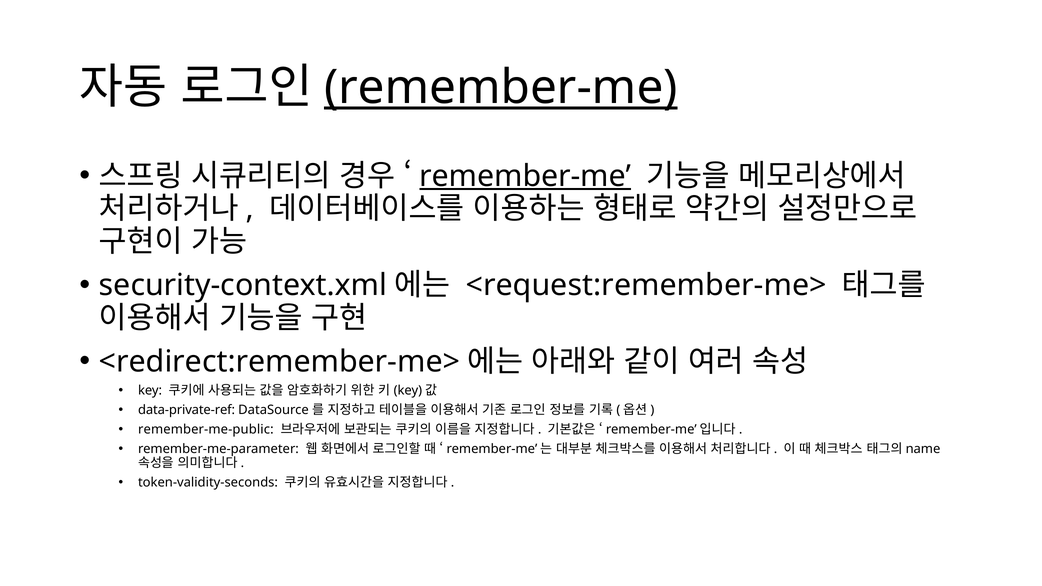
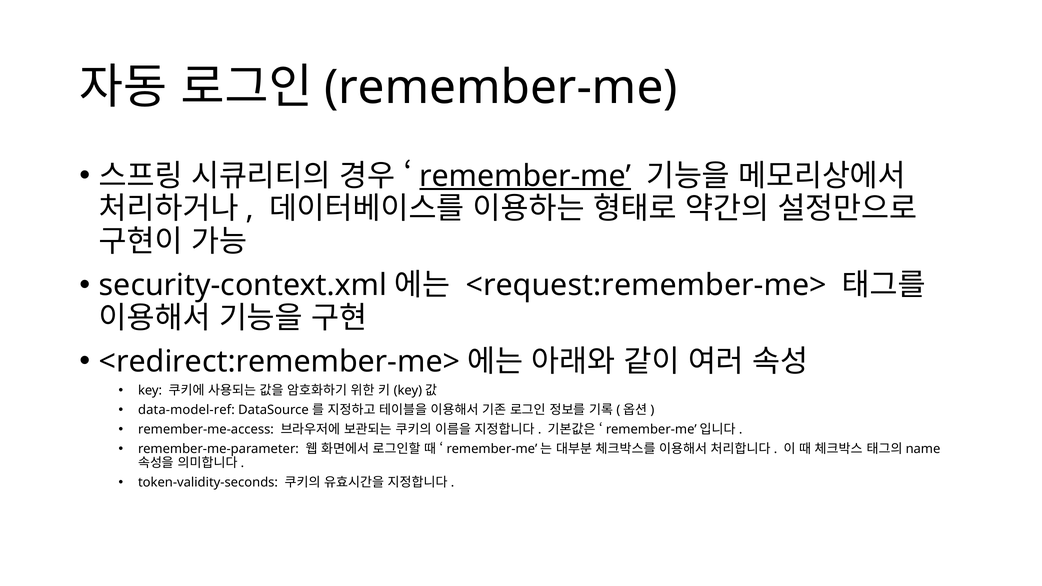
remember-me at (501, 88) underline: present -> none
data-private-ref: data-private-ref -> data-model-ref
remember-me-public: remember-me-public -> remember-me-access
